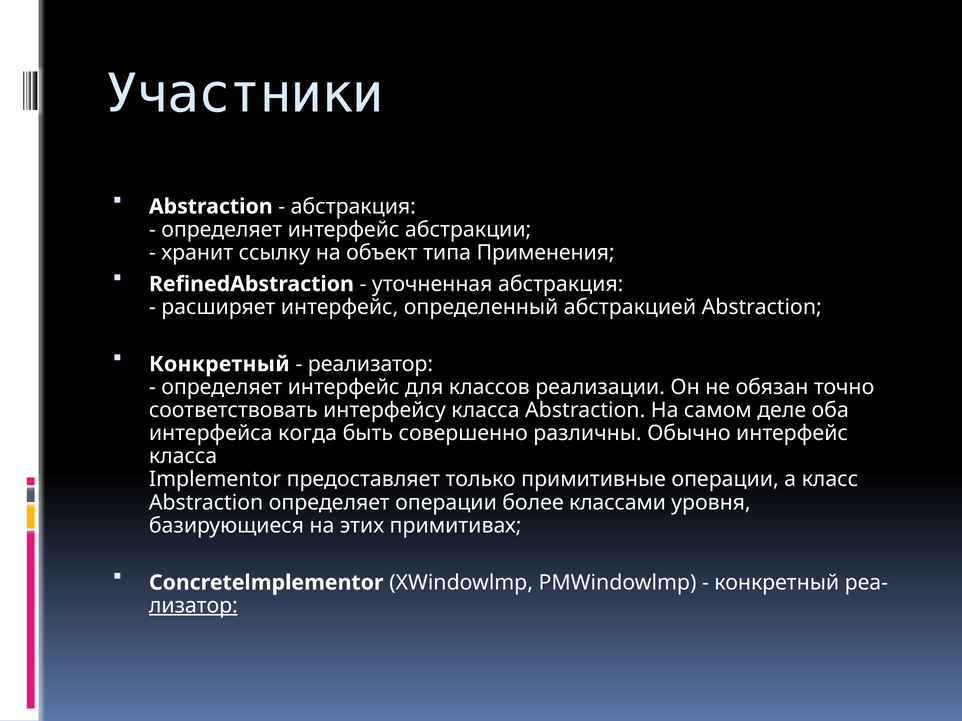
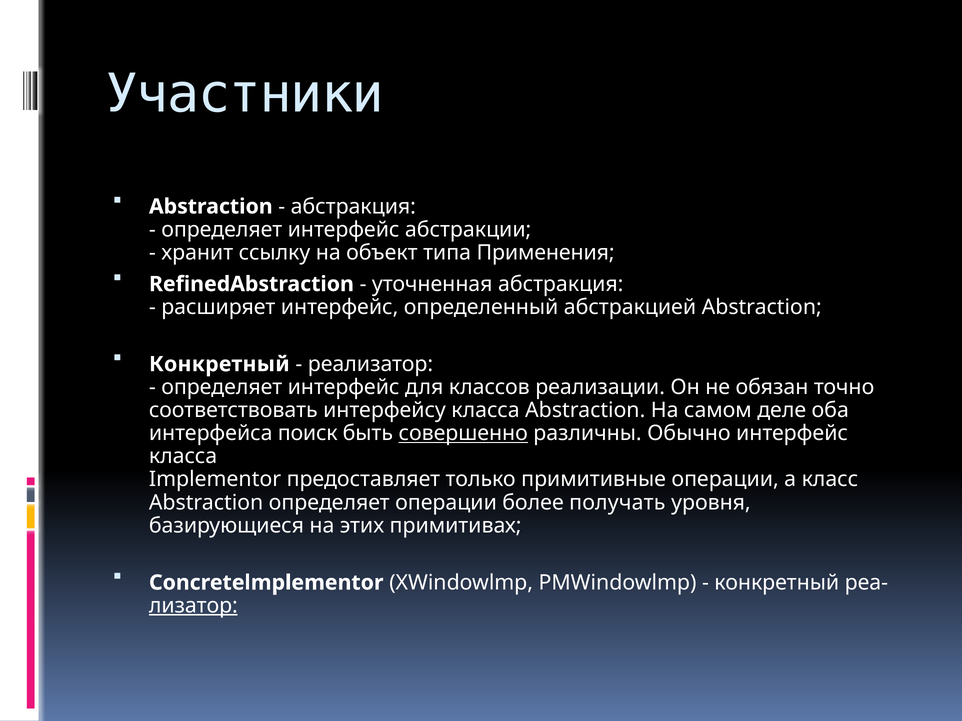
когда: когда -> поиск
совершенно underline: none -> present
классами: классами -> получать
